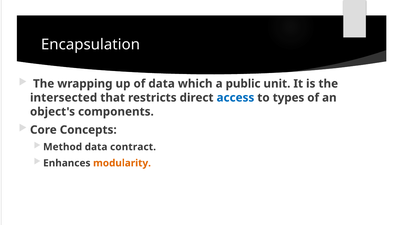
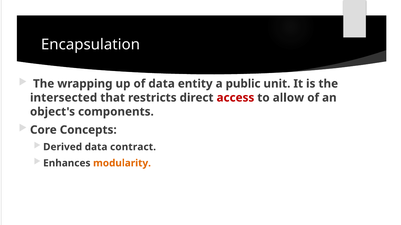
which: which -> entity
access colour: blue -> red
types: types -> allow
Method: Method -> Derived
